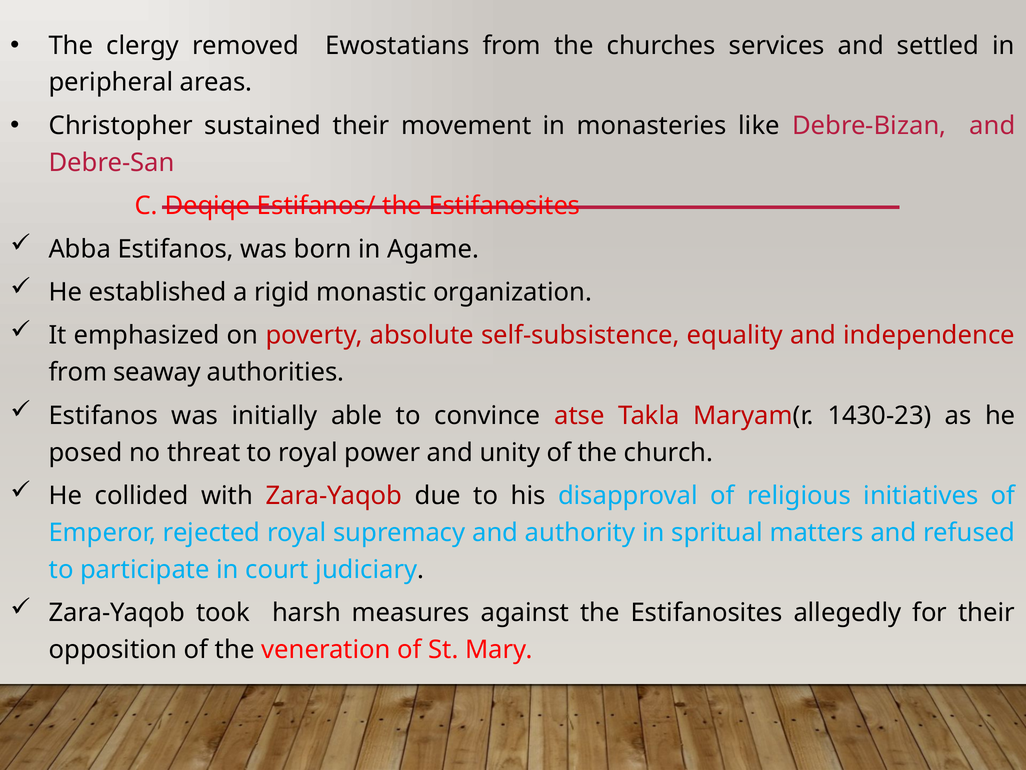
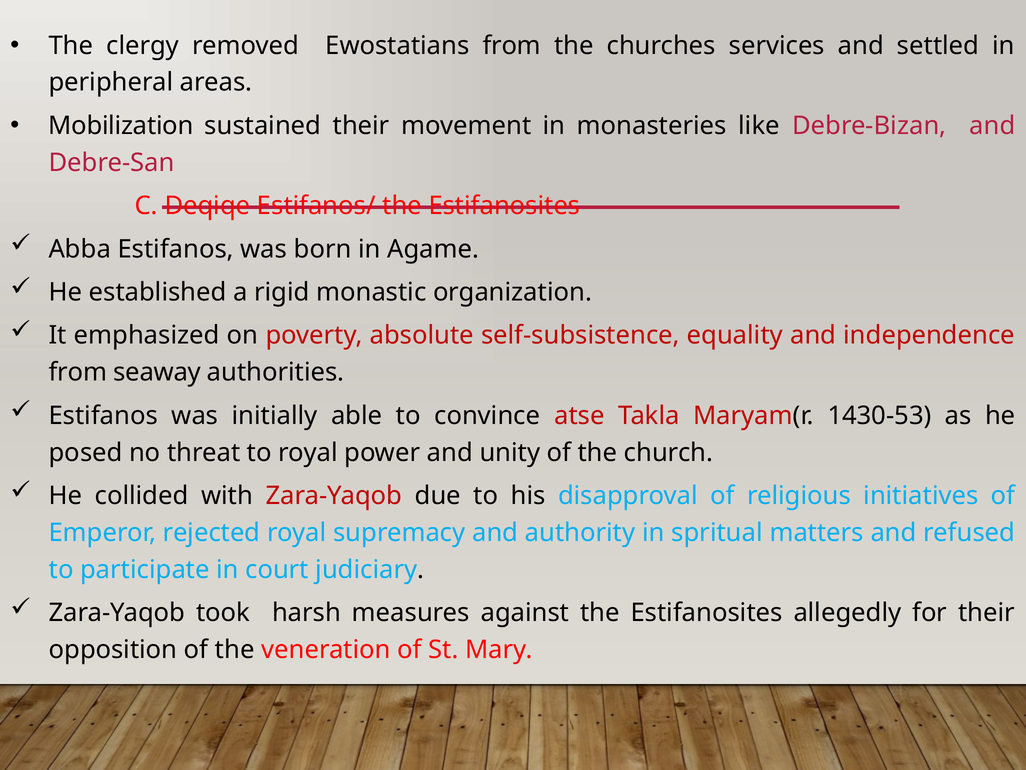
Christopher: Christopher -> Mobilization
1430-23: 1430-23 -> 1430-53
